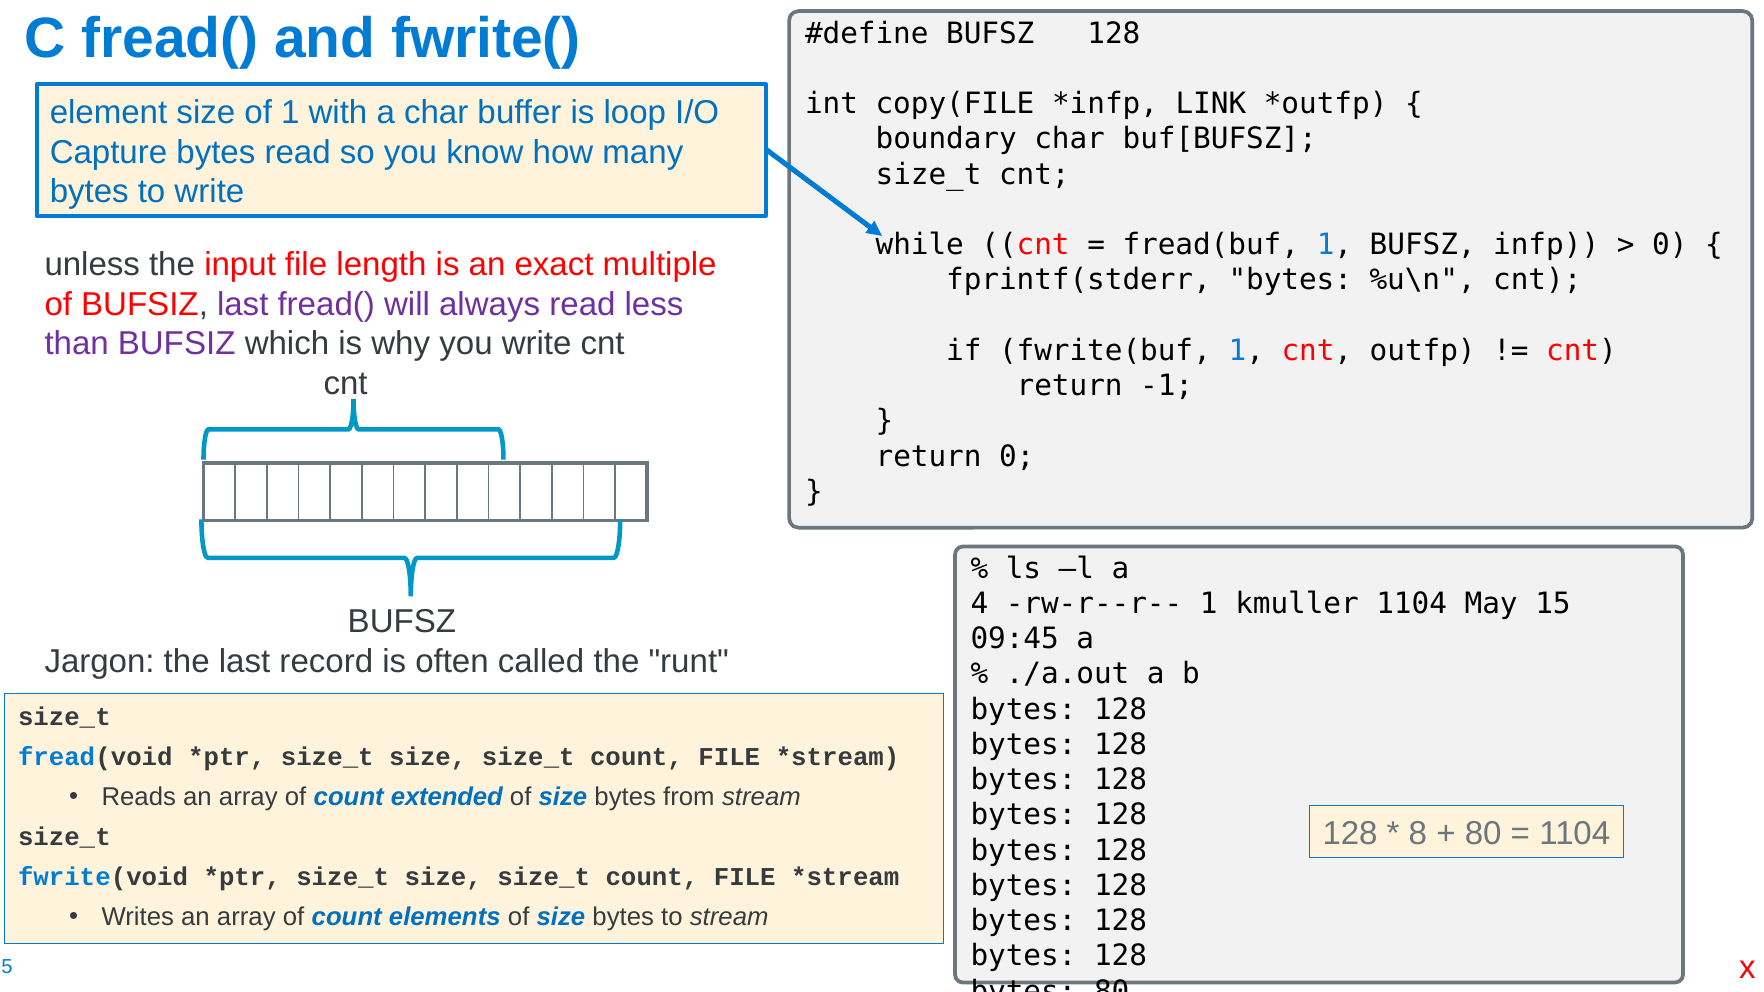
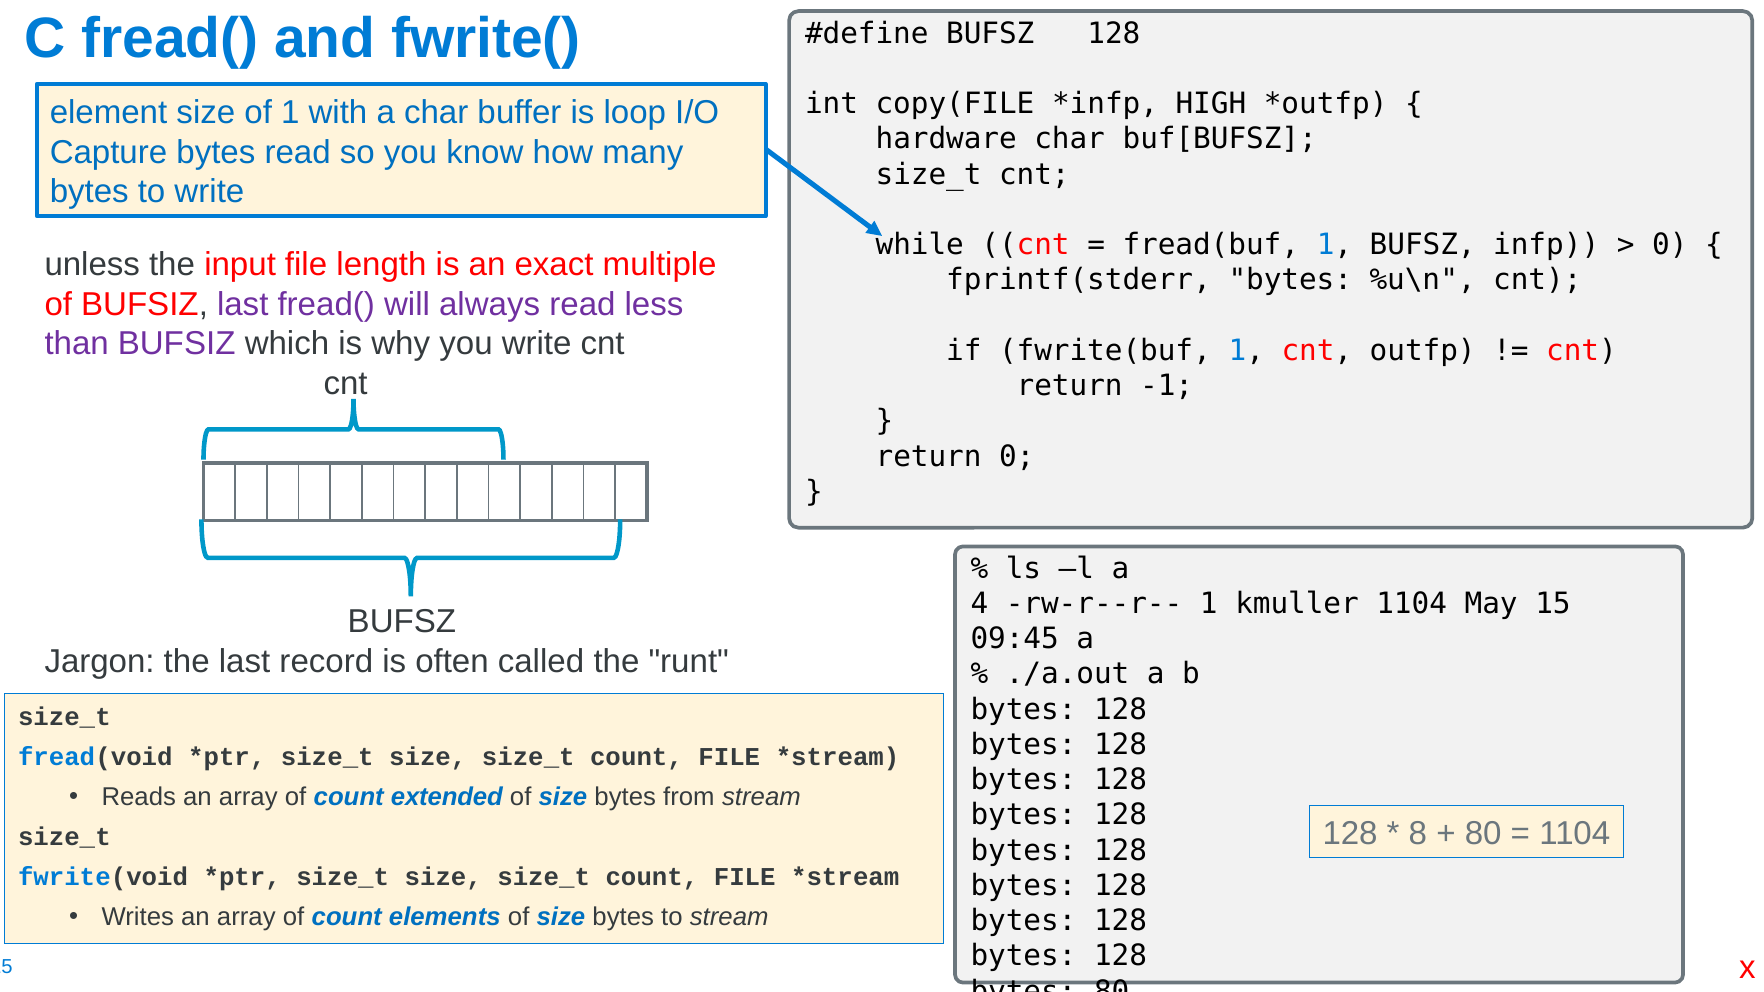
LINK: LINK -> HIGH
boundary: boundary -> hardware
